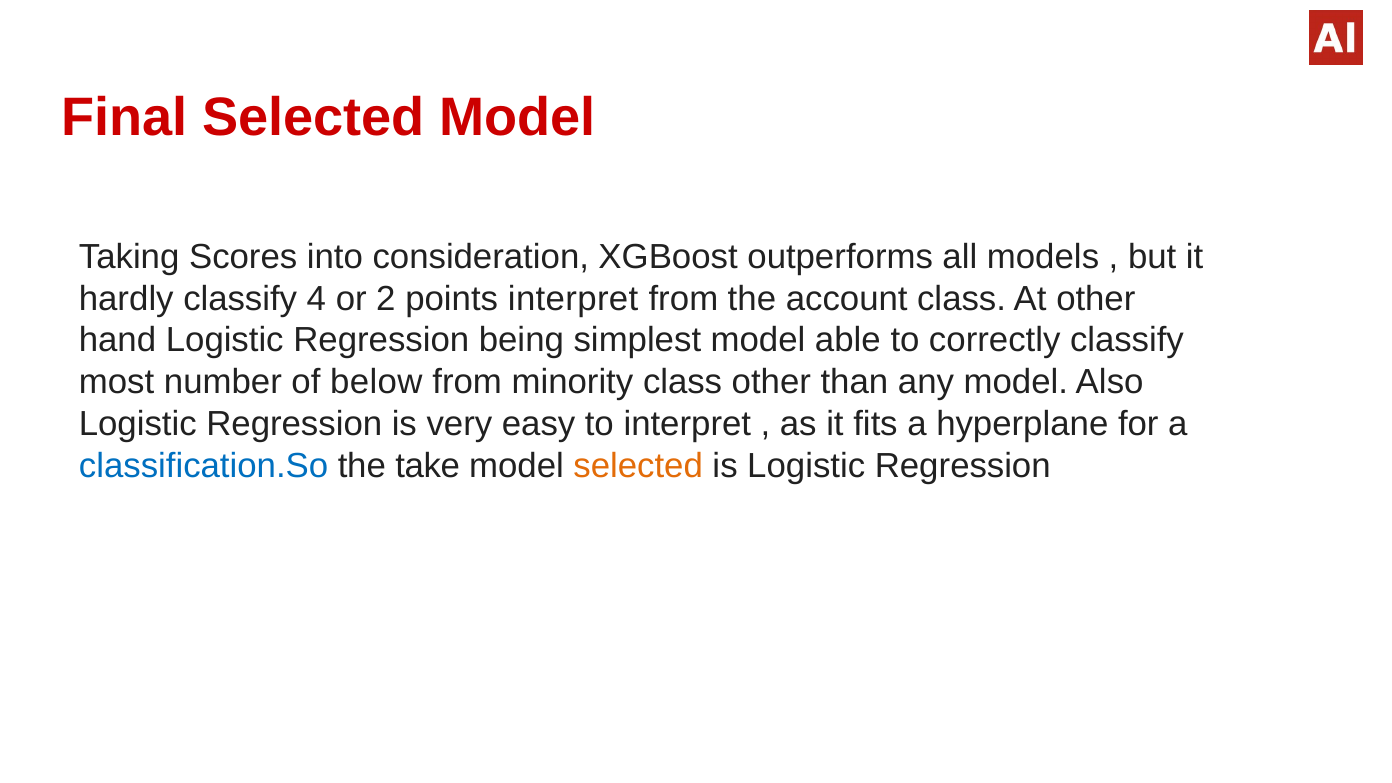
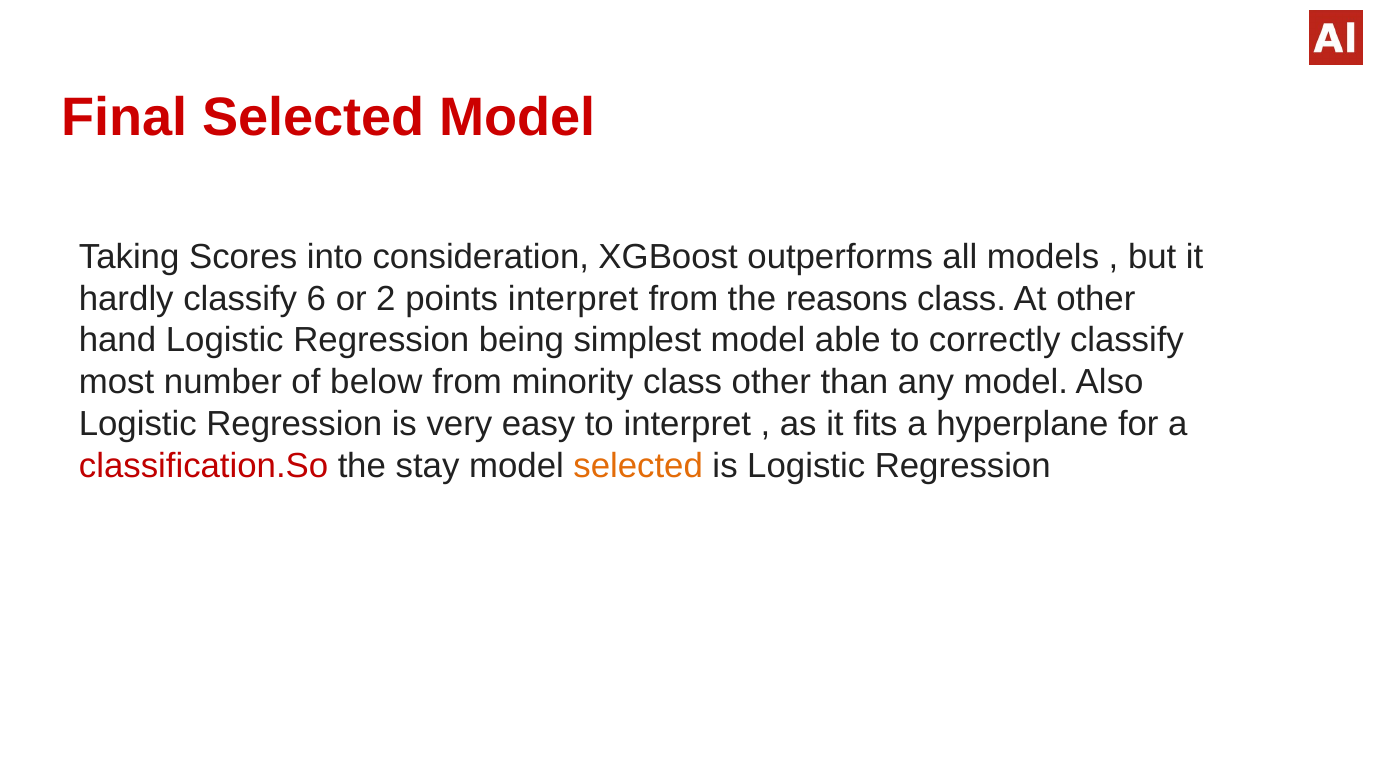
4: 4 -> 6
account: account -> reasons
classification.So colour: blue -> red
take: take -> stay
